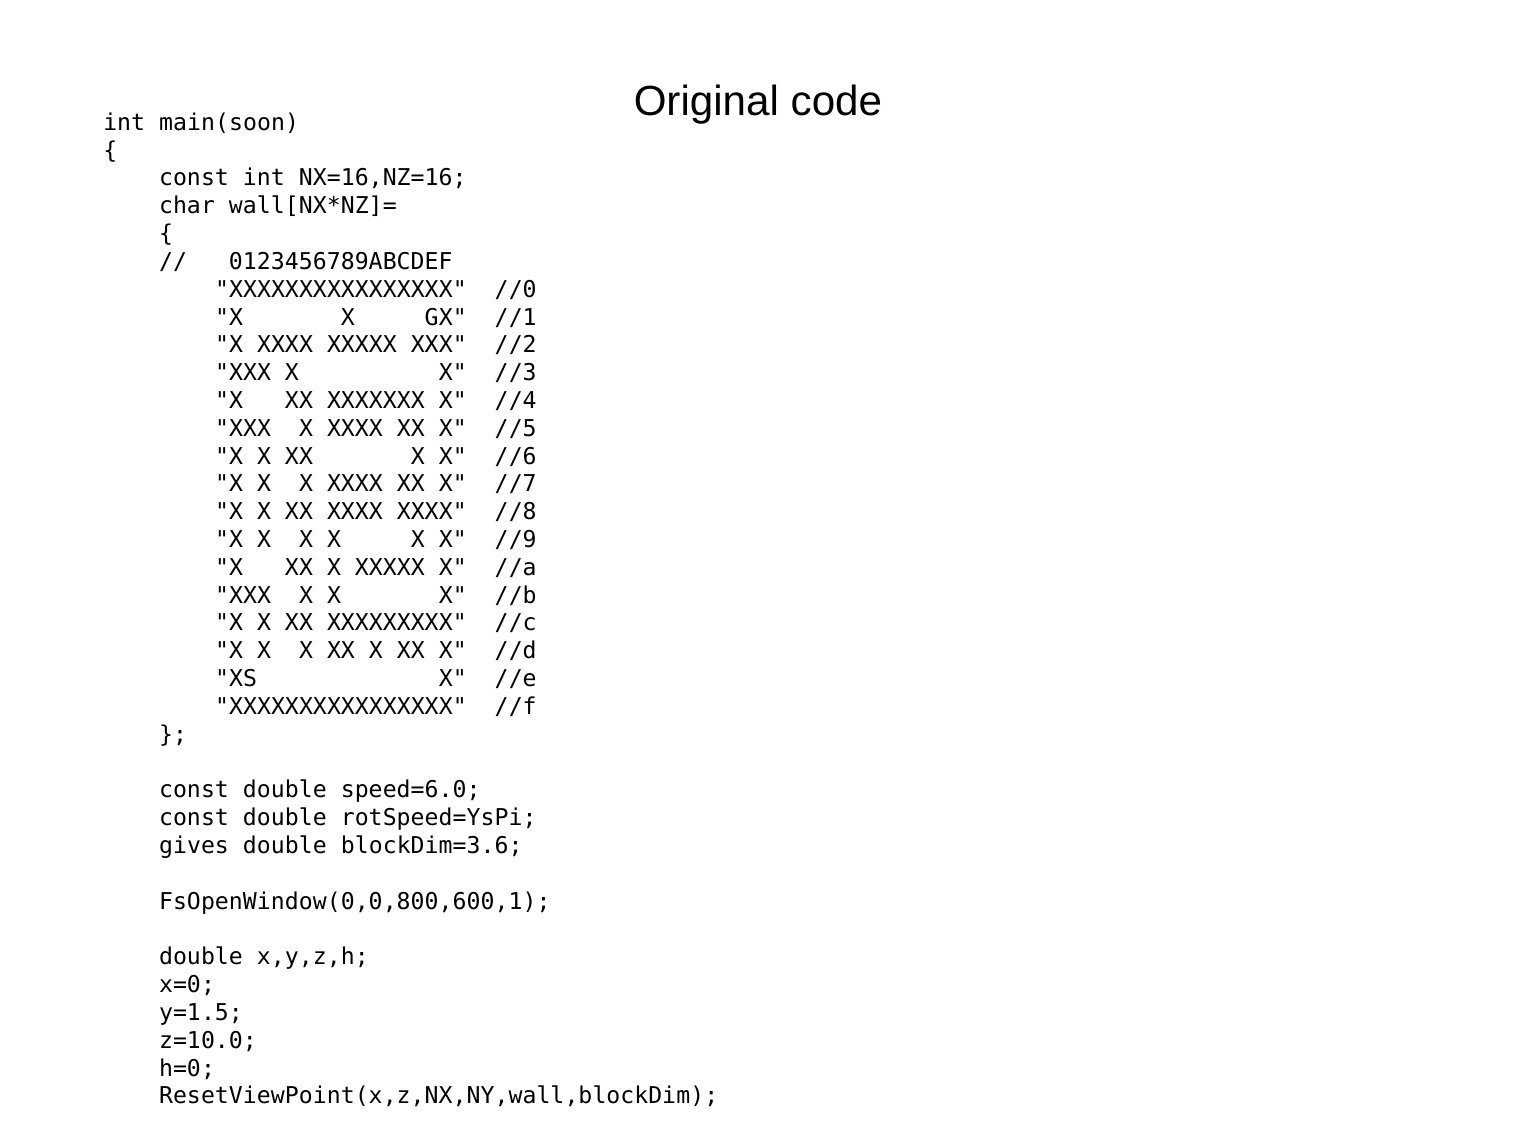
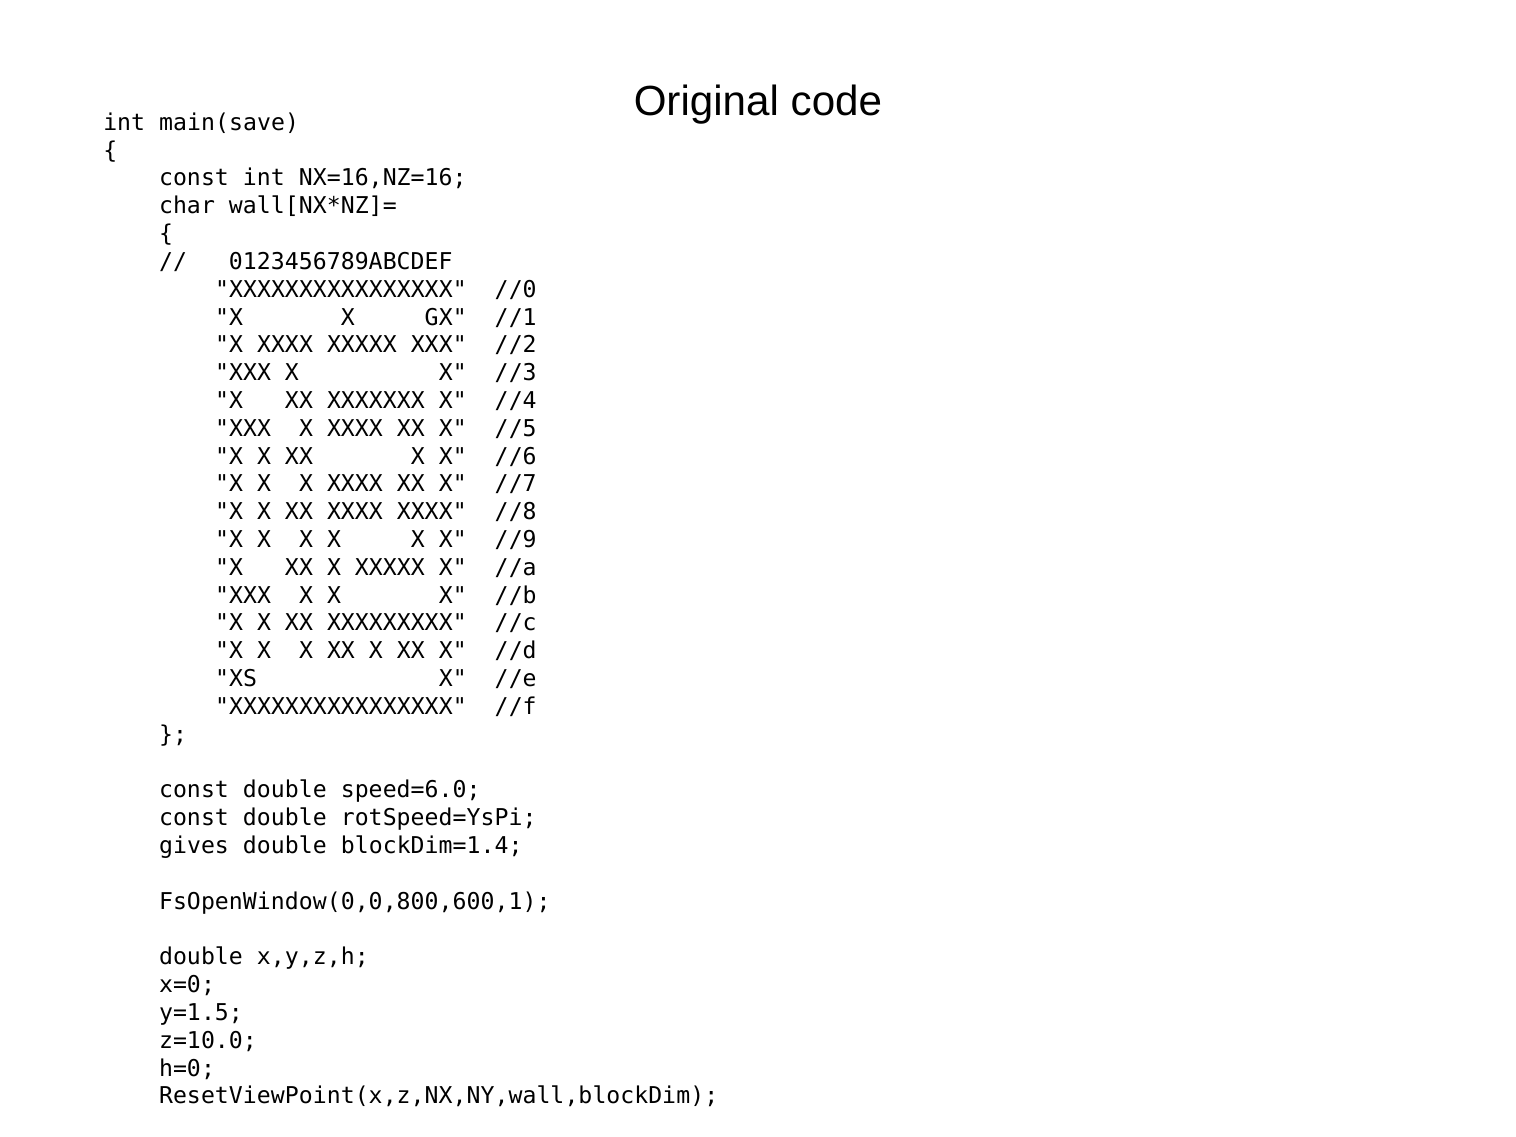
main(soon: main(soon -> main(save
blockDim=3.6: blockDim=3.6 -> blockDim=1.4
